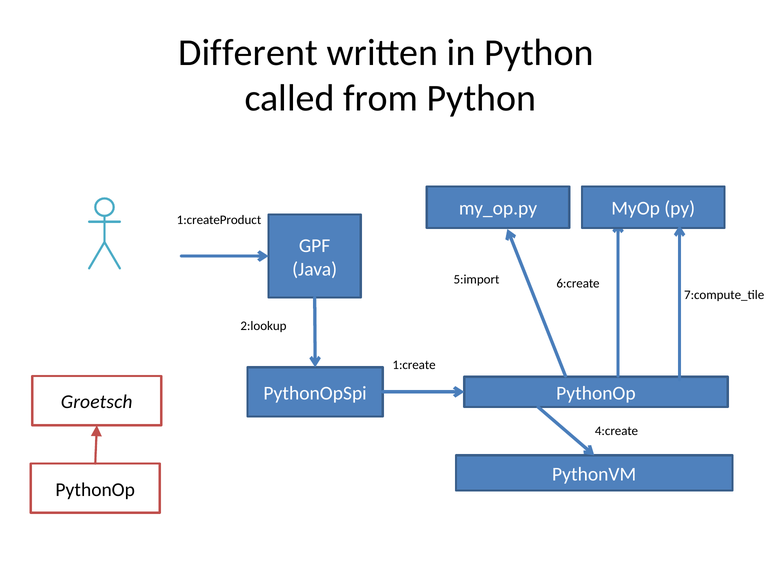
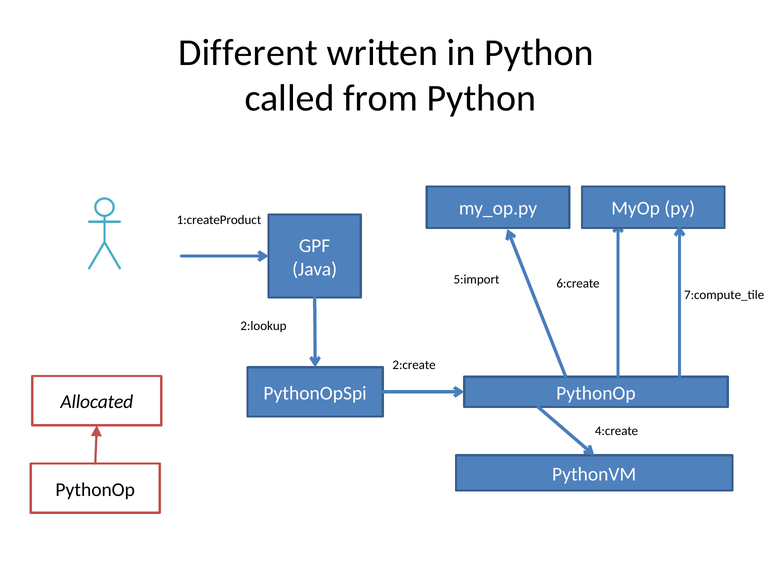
1:create: 1:create -> 2:create
Groetsch: Groetsch -> Allocated
